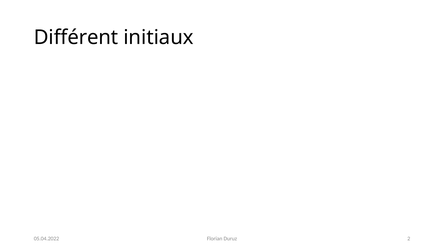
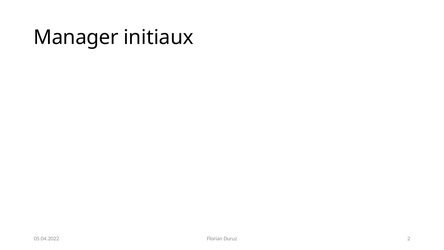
Différent: Différent -> Manager
